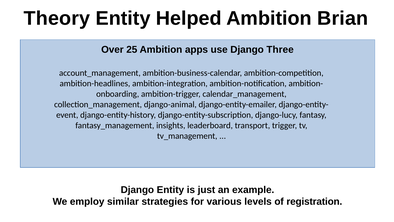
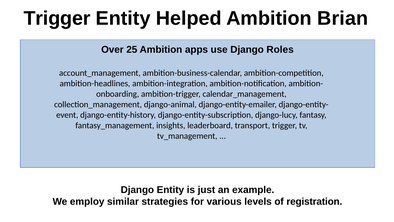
Theory at (57, 18): Theory -> Trigger
Three: Three -> Roles
